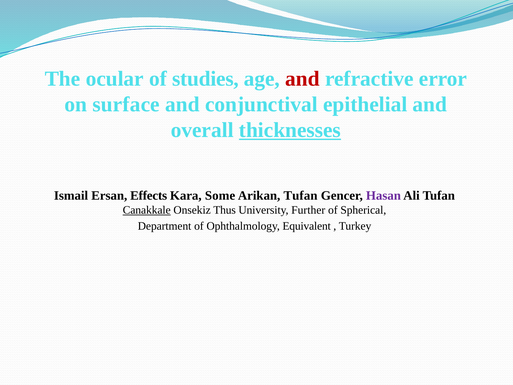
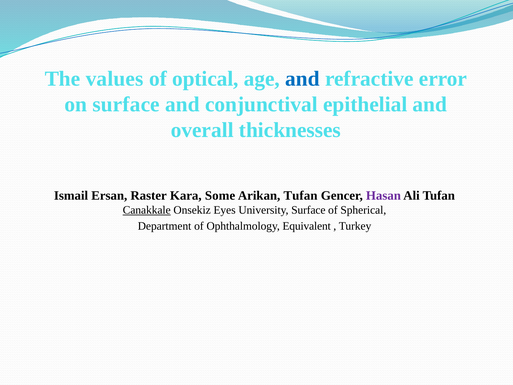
ocular: ocular -> values
studies: studies -> optical
and at (302, 79) colour: red -> blue
thicknesses underline: present -> none
Effects: Effects -> Raster
Thus: Thus -> Eyes
University Further: Further -> Surface
